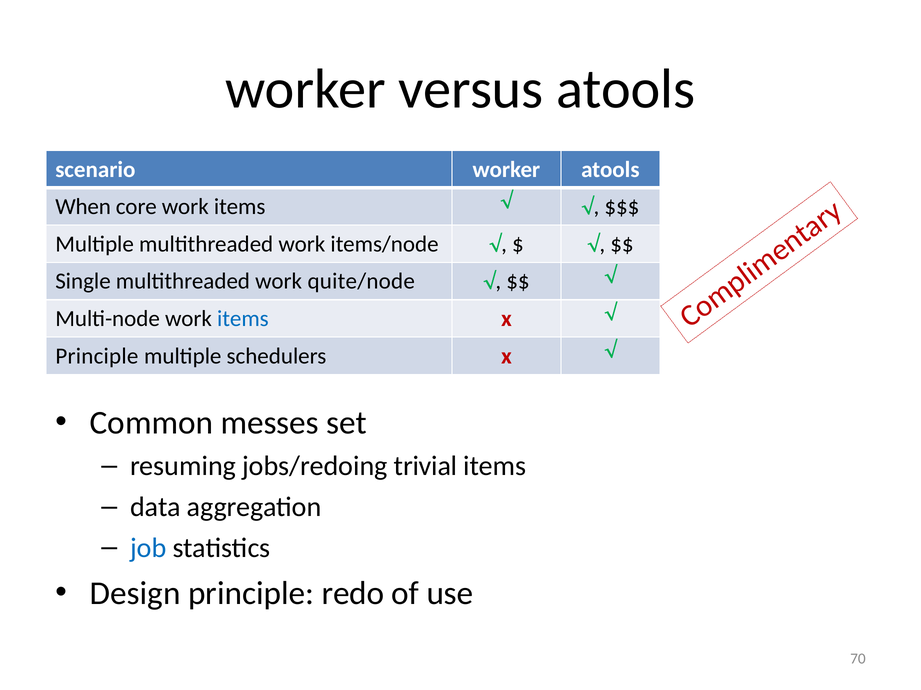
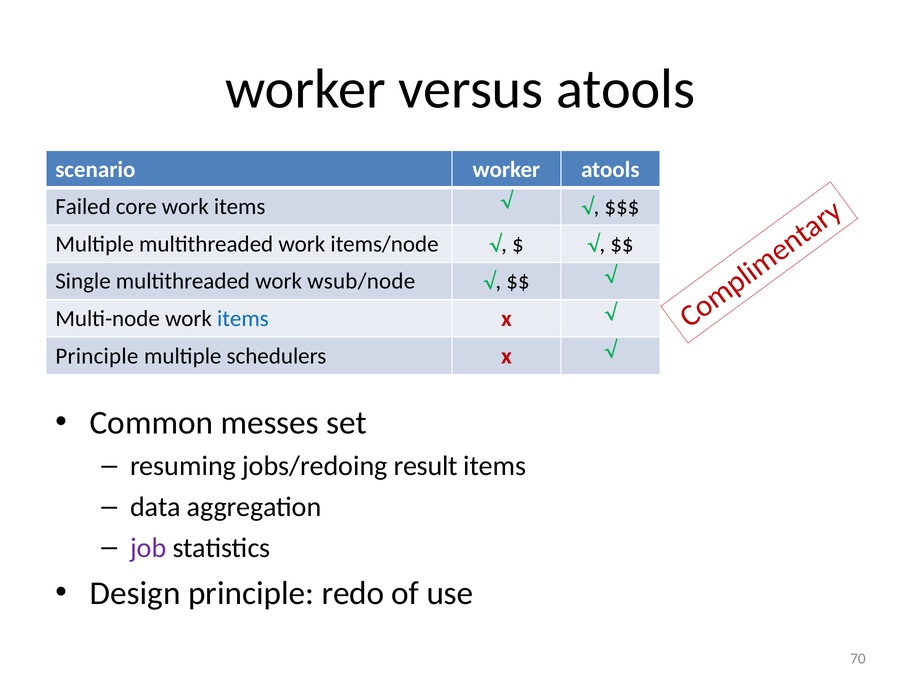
When: When -> Failed
quite/node: quite/node -> wsub/node
trivial: trivial -> result
job colour: blue -> purple
